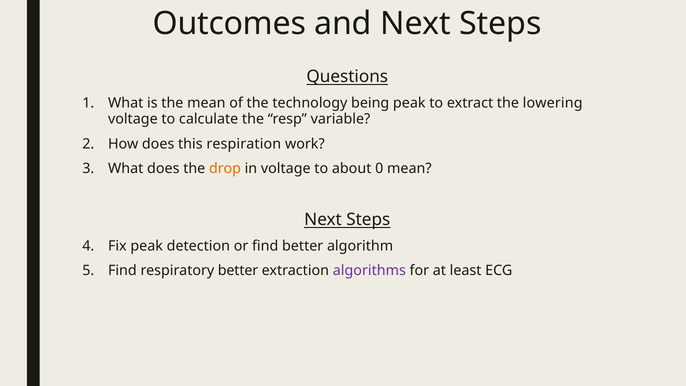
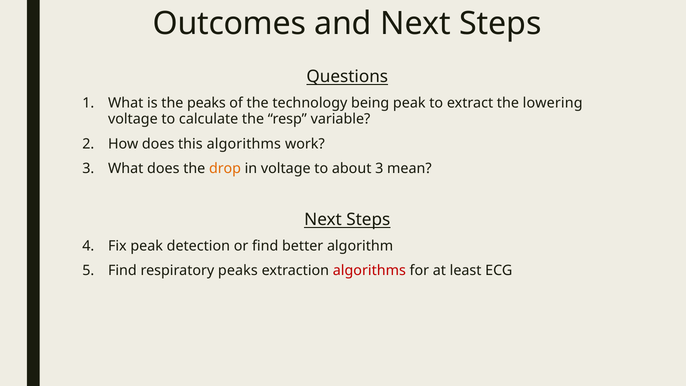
the mean: mean -> peaks
this respiration: respiration -> algorithms
about 0: 0 -> 3
respiratory better: better -> peaks
algorithms at (369, 271) colour: purple -> red
